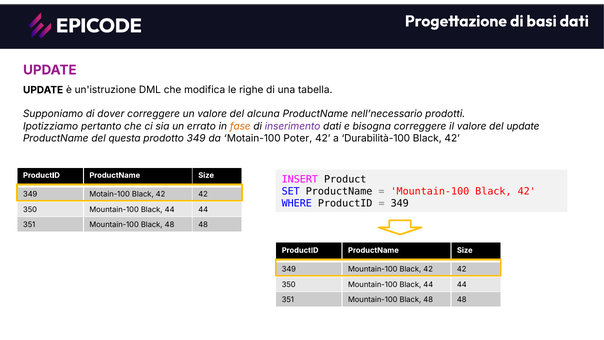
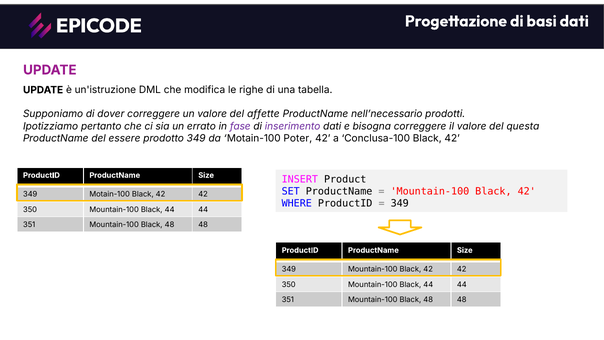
alcuna: alcuna -> affette
fase colour: orange -> purple
del update: update -> questa
questa: questa -> essere
Durabilità-100: Durabilità-100 -> Conclusa-100
